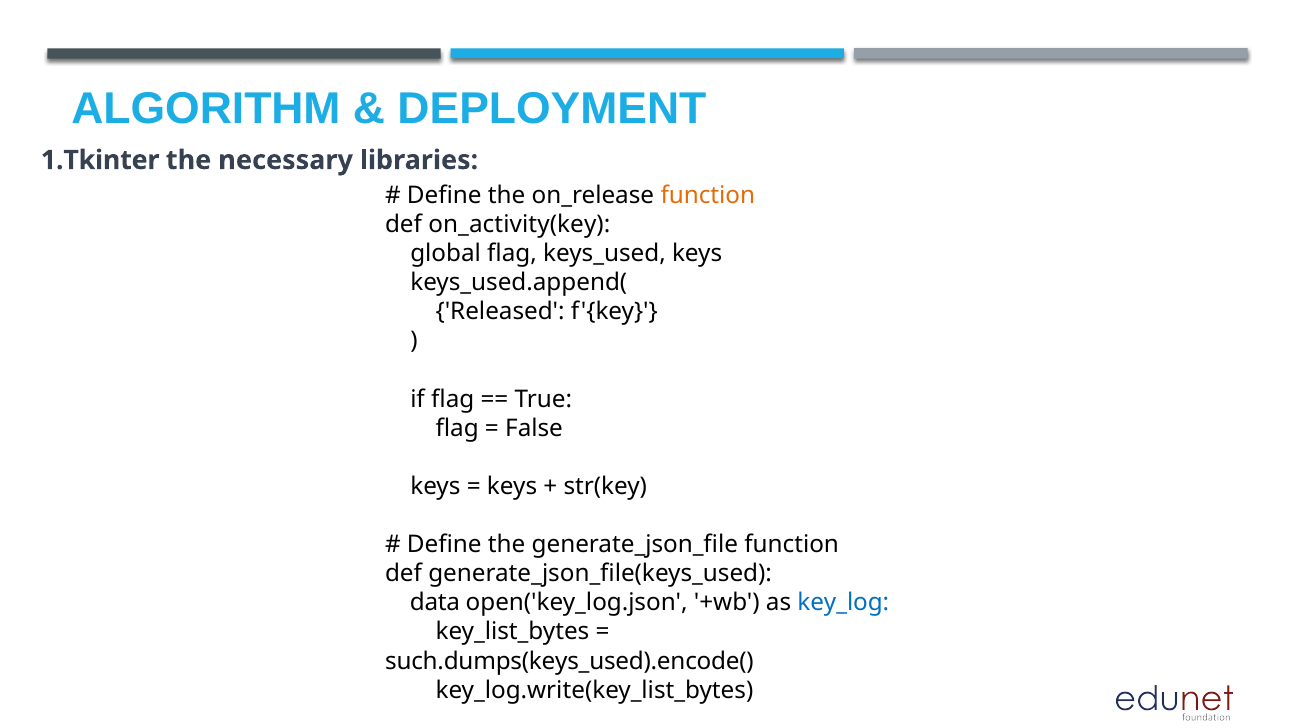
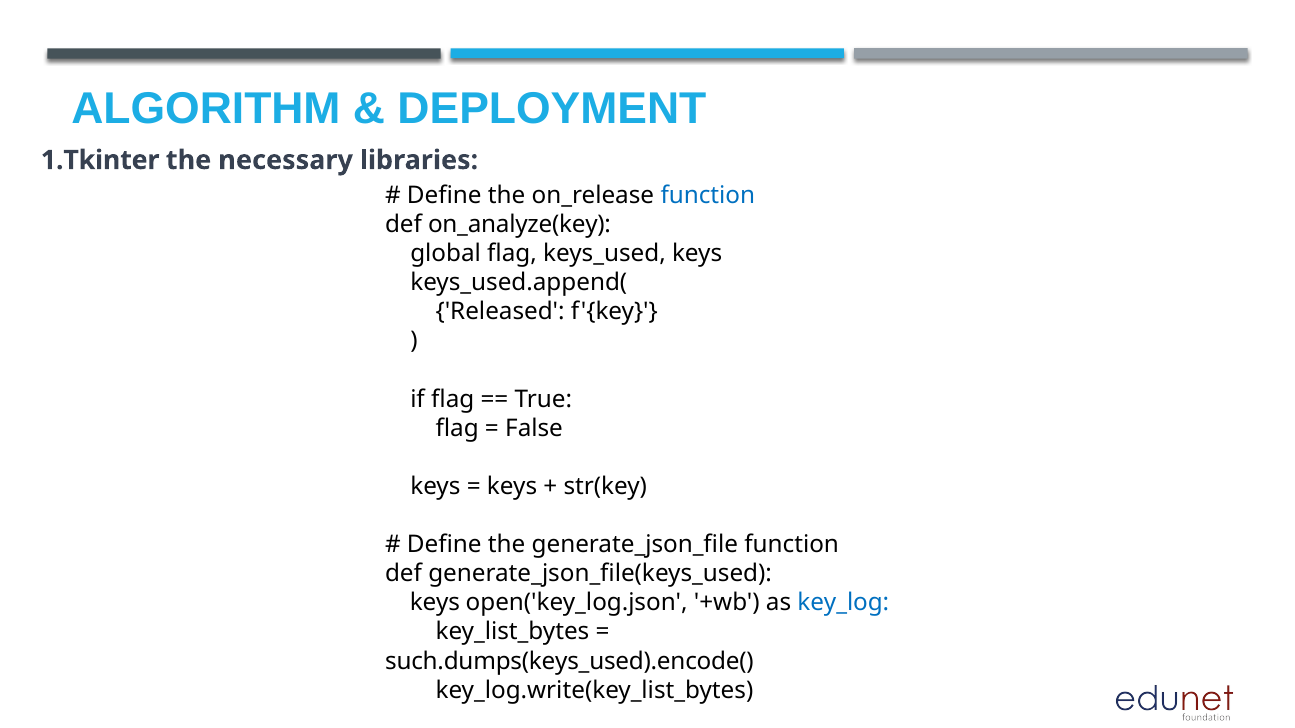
function at (708, 195) colour: orange -> blue
on_activity(key: on_activity(key -> on_analyze(key
data at (435, 603): data -> keys
